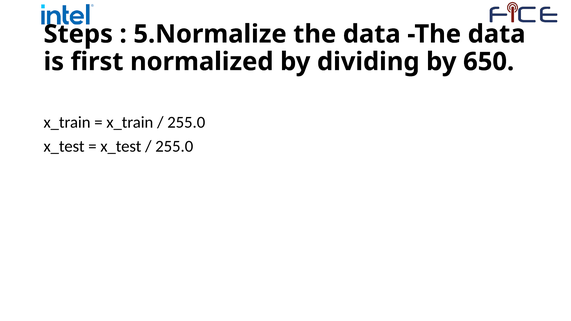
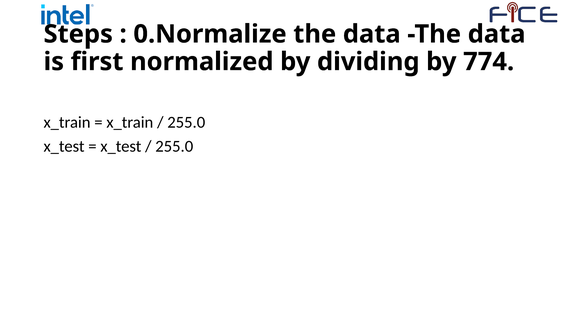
5.Normalize: 5.Normalize -> 0.Normalize
650: 650 -> 774
